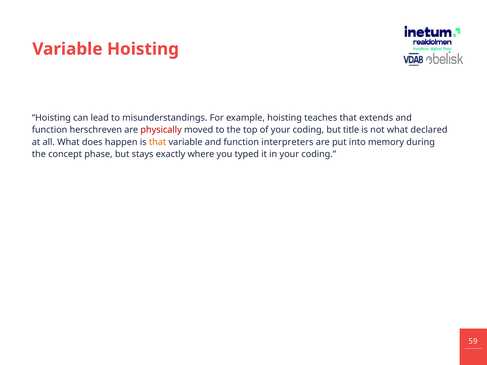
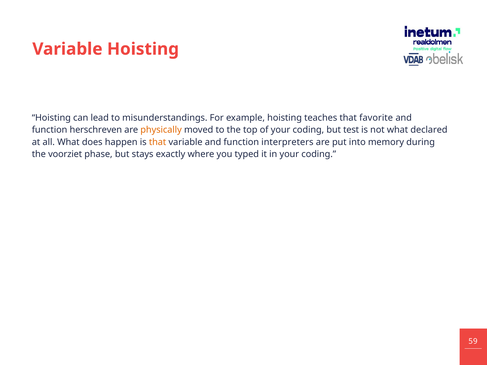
extends: extends -> favorite
physically colour: red -> orange
title: title -> test
concept: concept -> voorziet
